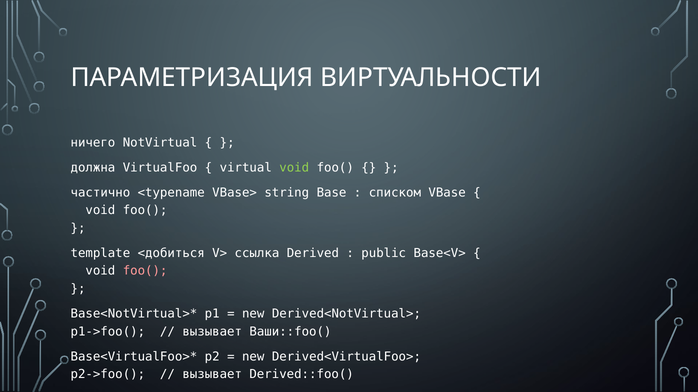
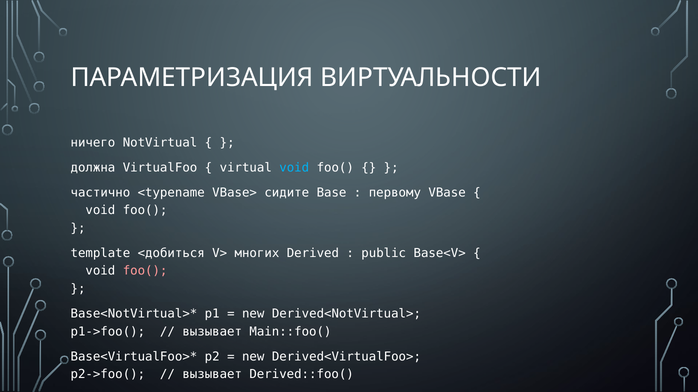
void at (294, 168) colour: light green -> light blue
string: string -> сидите
списком: списком -> первому
ссылка: ссылка -> многих
Ваши::foo(: Ваши::foo( -> Main::foo(
